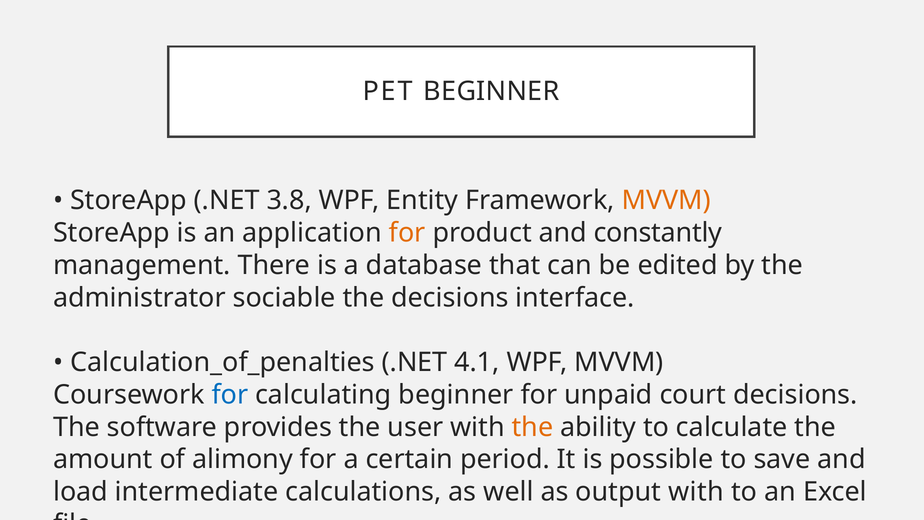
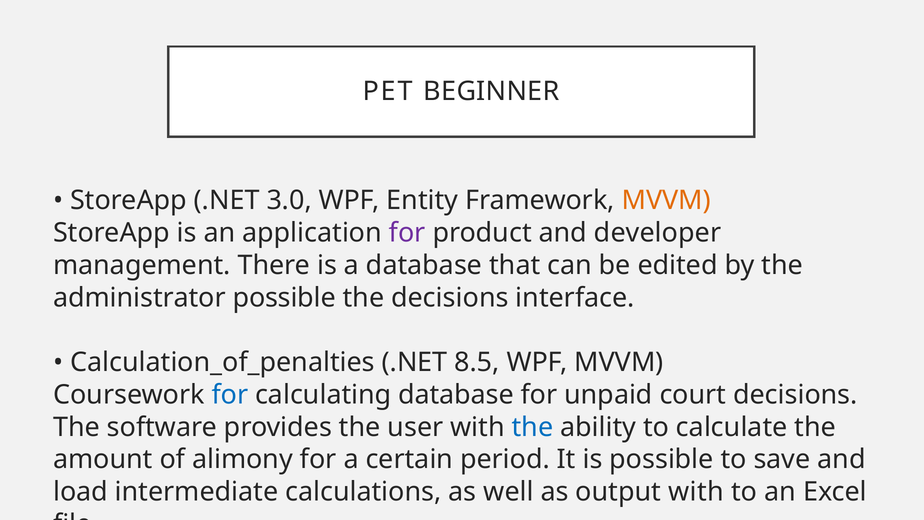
3.8: 3.8 -> 3.0
for at (407, 233) colour: orange -> purple
constantly: constantly -> developer
administrator sociable: sociable -> possible
4.1: 4.1 -> 8.5
calculating beginner: beginner -> database
the at (532, 427) colour: orange -> blue
